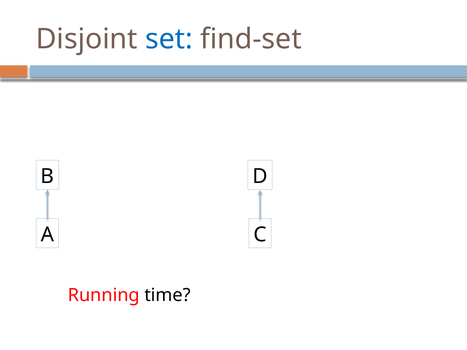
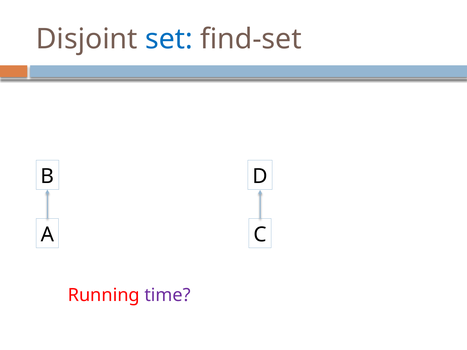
time colour: black -> purple
